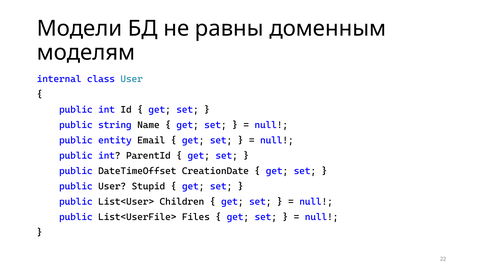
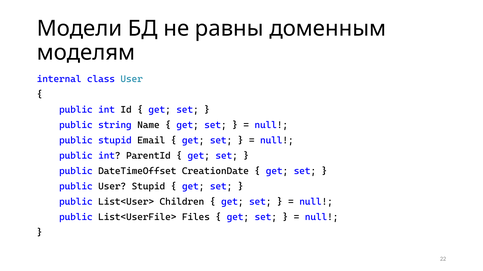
public entity: entity -> stupid
